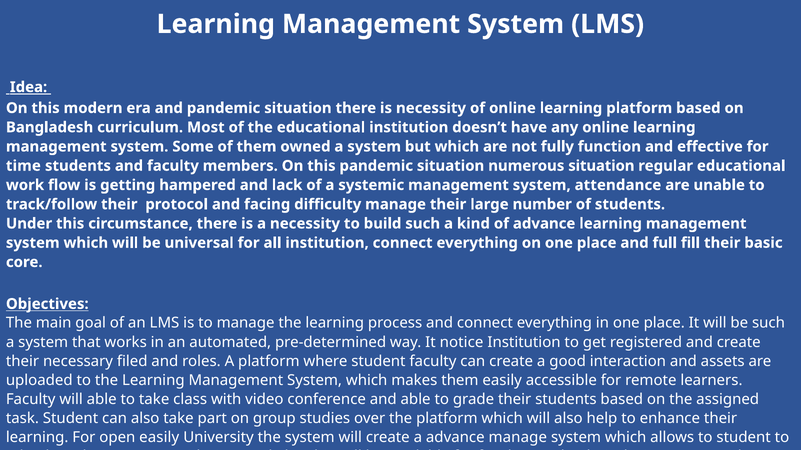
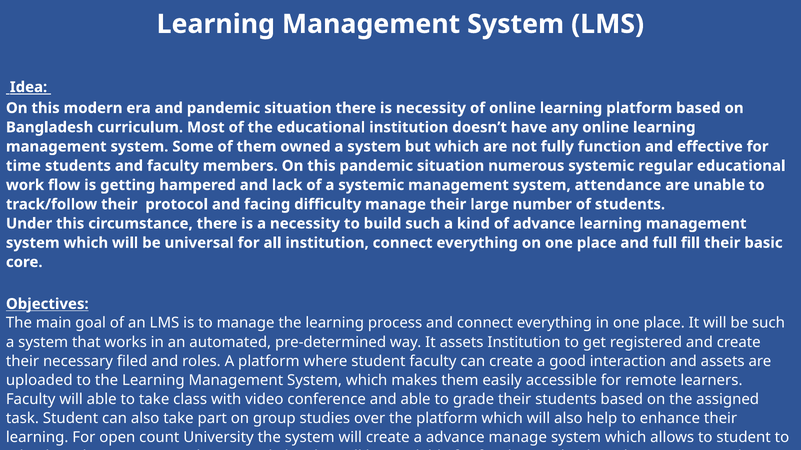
numerous situation: situation -> systemic
It notice: notice -> assets
open easily: easily -> count
